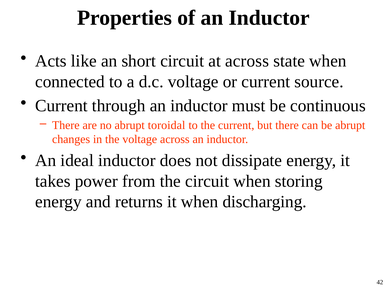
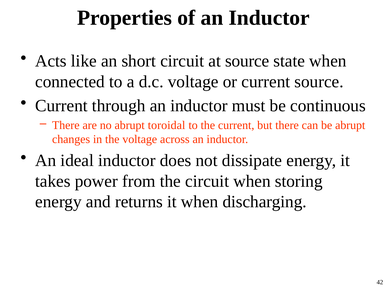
at across: across -> source
